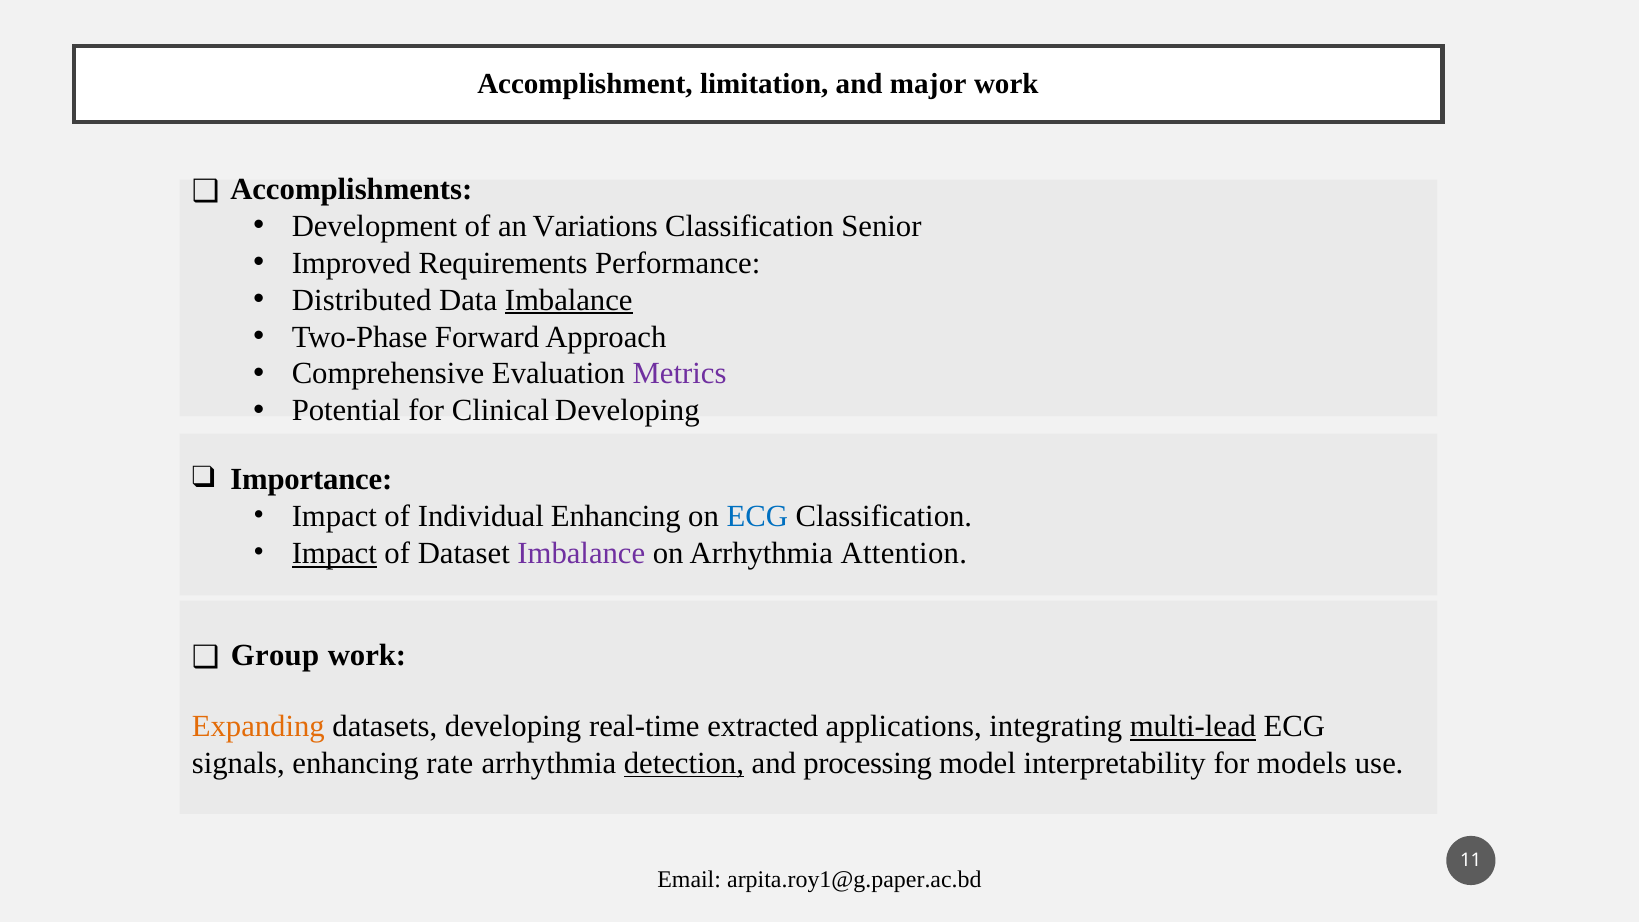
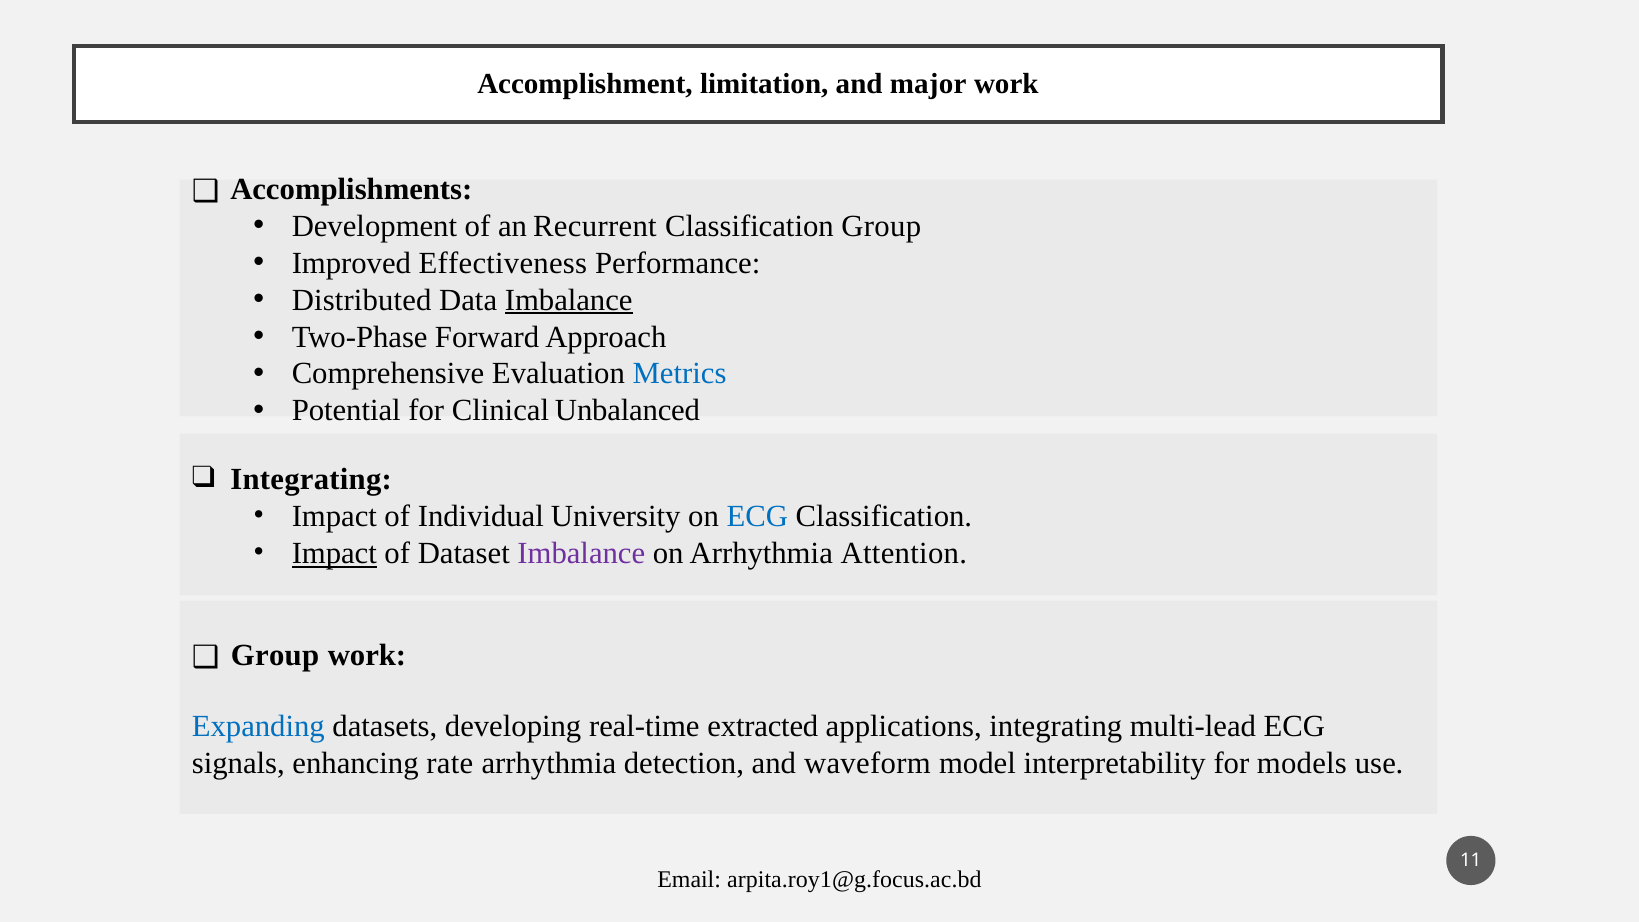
Variations: Variations -> Recurrent
Classification Senior: Senior -> Group
Requirements: Requirements -> Effectiveness
Metrics colour: purple -> blue
Clinical Developing: Developing -> Unbalanced
Importance at (311, 480): Importance -> Integrating
Individual Enhancing: Enhancing -> University
Expanding colour: orange -> blue
multi-lead underline: present -> none
detection underline: present -> none
processing: processing -> waveform
arpita.roy1@g.paper.ac.bd: arpita.roy1@g.paper.ac.bd -> arpita.roy1@g.focus.ac.bd
